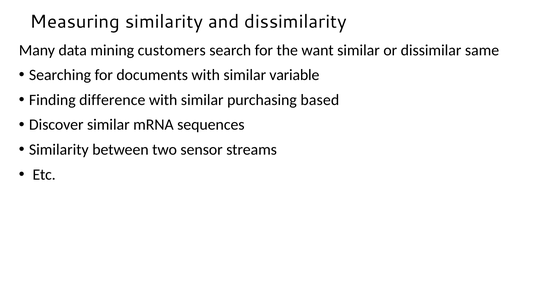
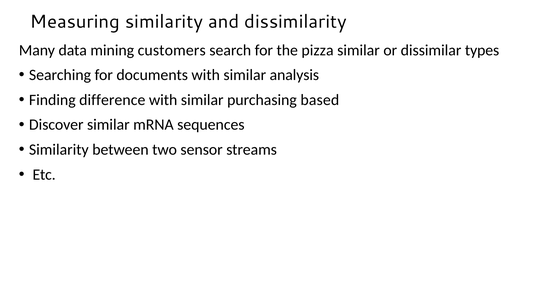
want: want -> pizza
same: same -> types
variable: variable -> analysis
